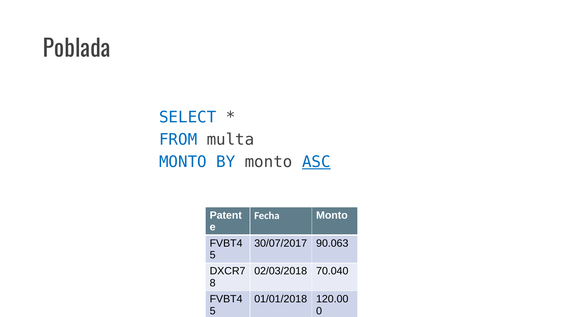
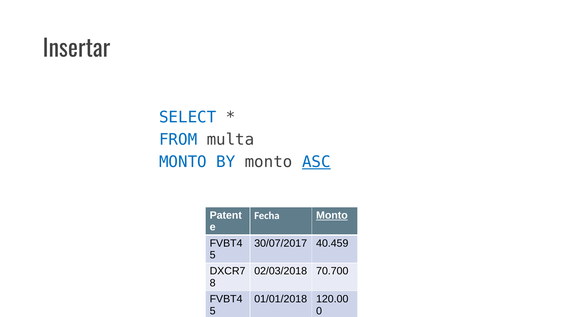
Poblada: Poblada -> Insertar
Monto at (332, 215) underline: none -> present
90.063: 90.063 -> 40.459
70.040: 70.040 -> 70.700
